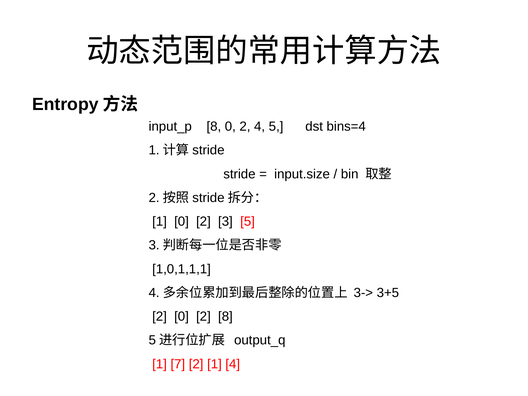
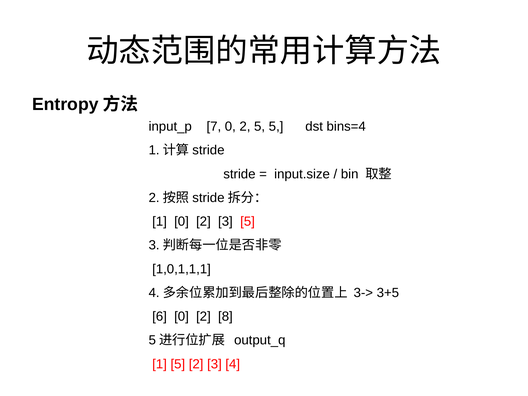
input_p 8: 8 -> 7
2 4: 4 -> 5
2 at (160, 317): 2 -> 6
1 7: 7 -> 5
1 at (214, 364): 1 -> 3
